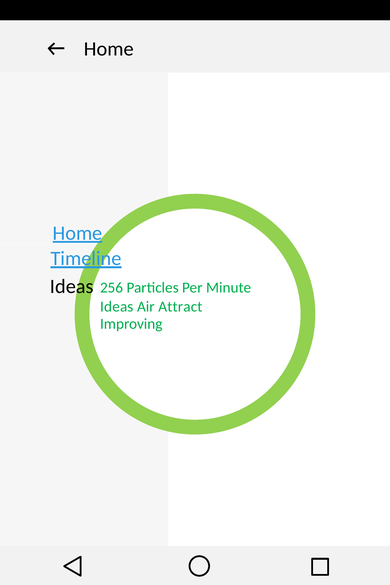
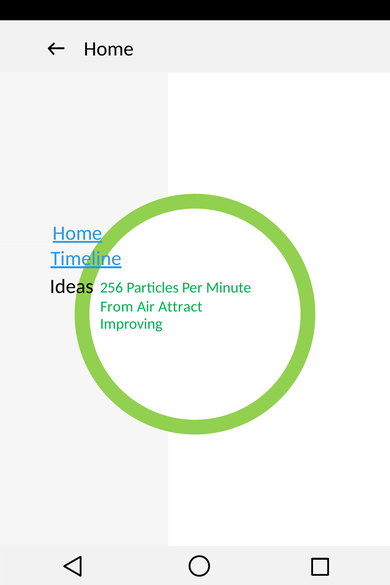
Ideas at (117, 307): Ideas -> From
